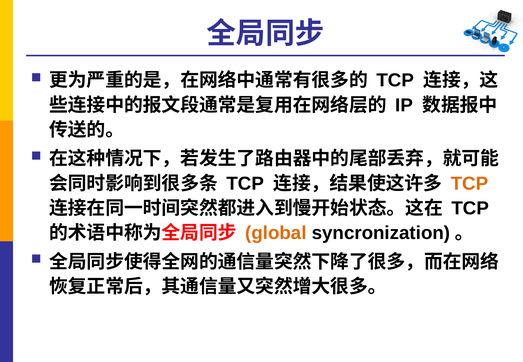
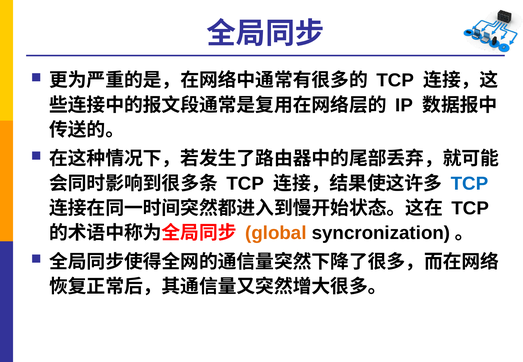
TCP at (469, 184) colour: orange -> blue
